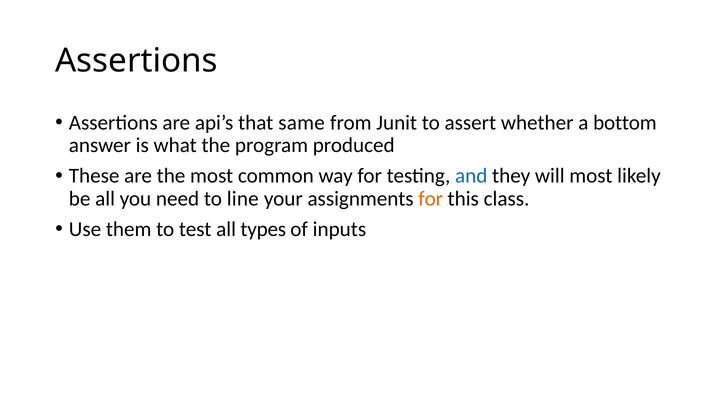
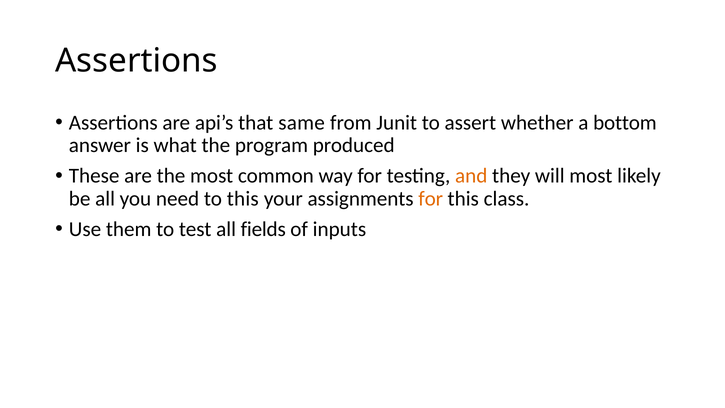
and colour: blue -> orange
to line: line -> this
types: types -> fields
